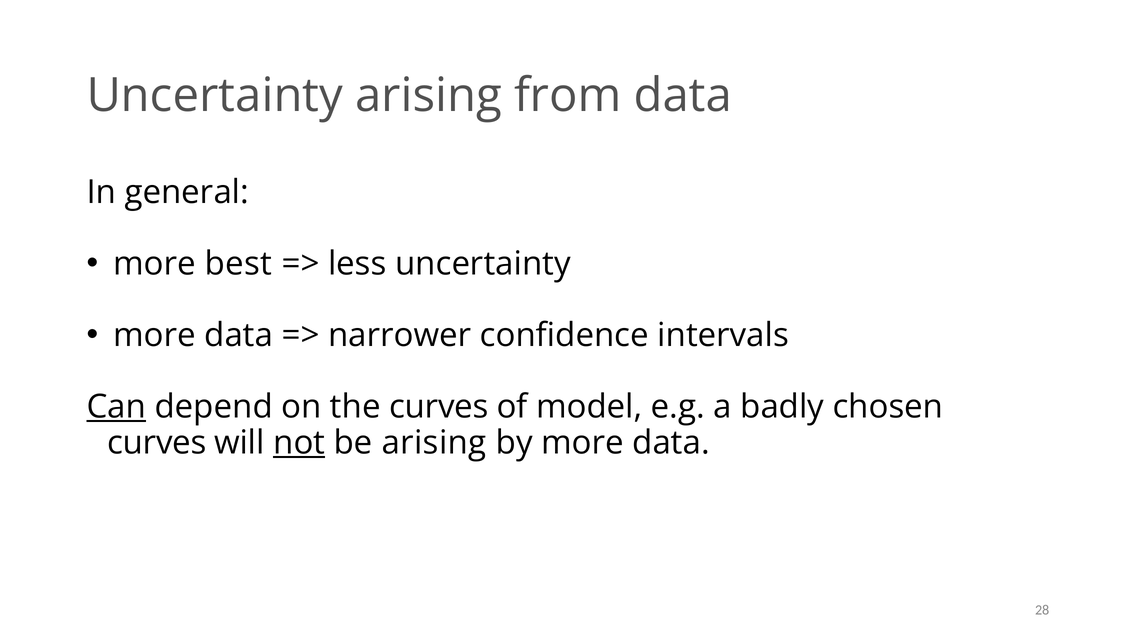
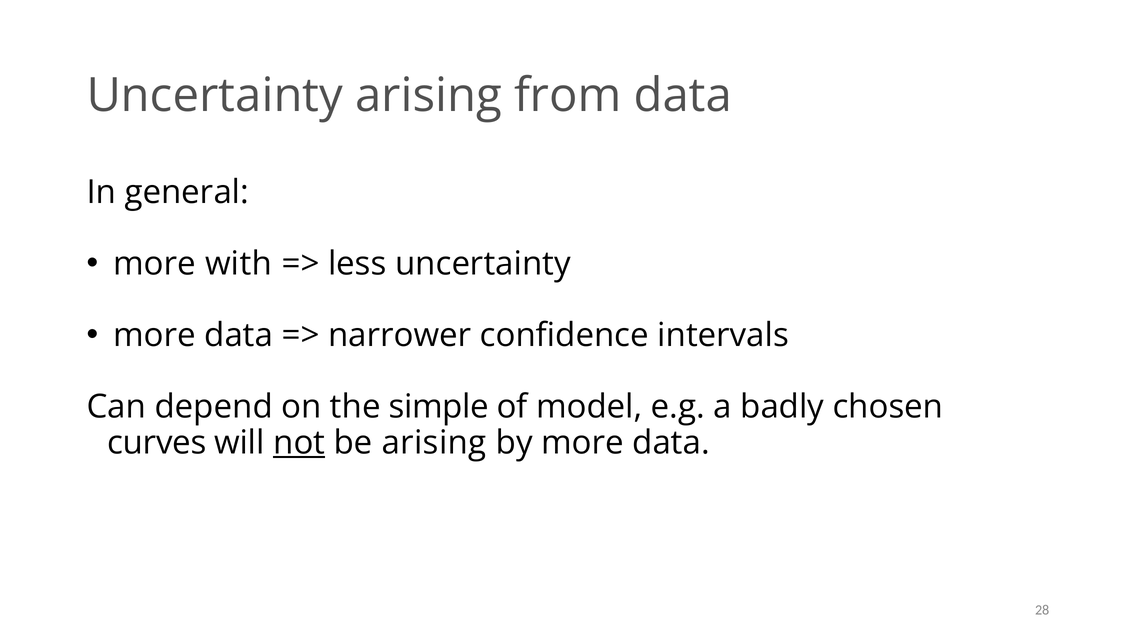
best: best -> with
Can underline: present -> none
the curves: curves -> simple
